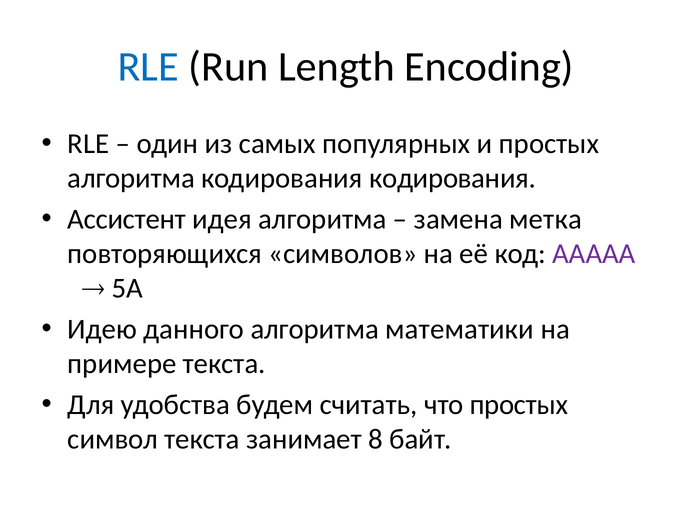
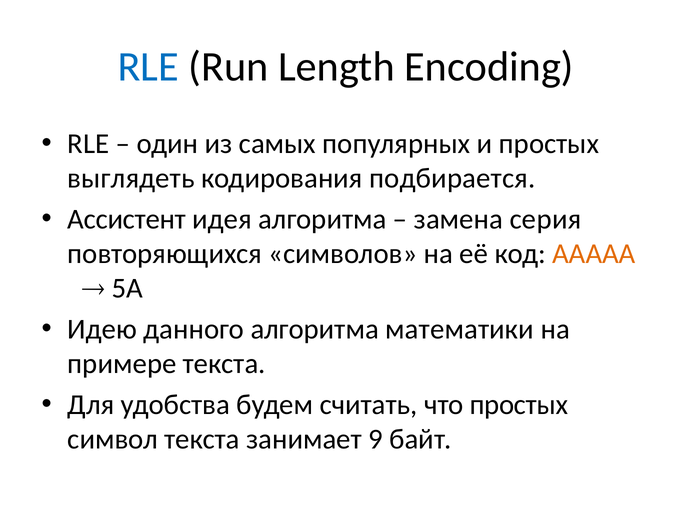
алгоритма at (131, 178): алгоритма -> выглядеть
кодирования кодирования: кодирования -> подбирается
метка: метка -> серия
AAAAA colour: purple -> orange
8: 8 -> 9
